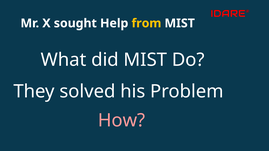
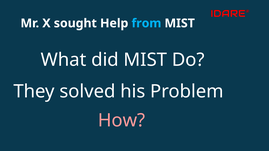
from colour: yellow -> light blue
